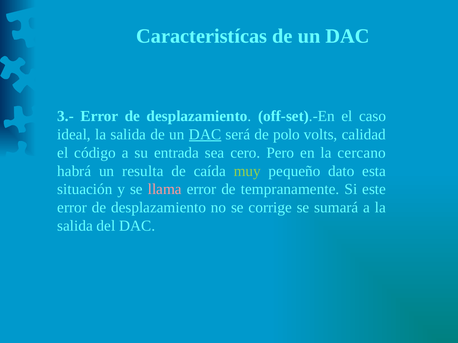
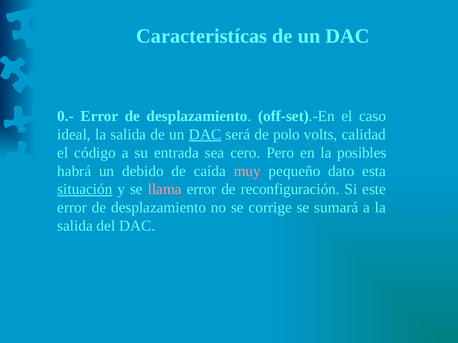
3.-: 3.- -> 0.-
cercano: cercano -> posibles
resulta: resulta -> debido
muy colour: light green -> pink
situación underline: none -> present
tempranamente: tempranamente -> reconfiguración
